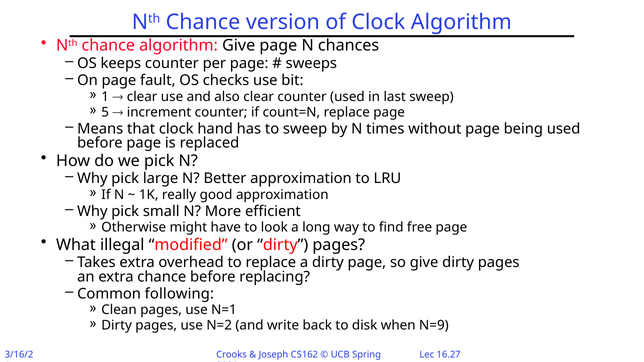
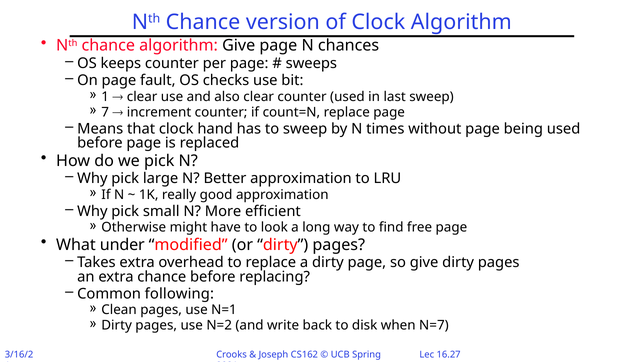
5: 5 -> 7
illegal: illegal -> under
N=9: N=9 -> N=7
